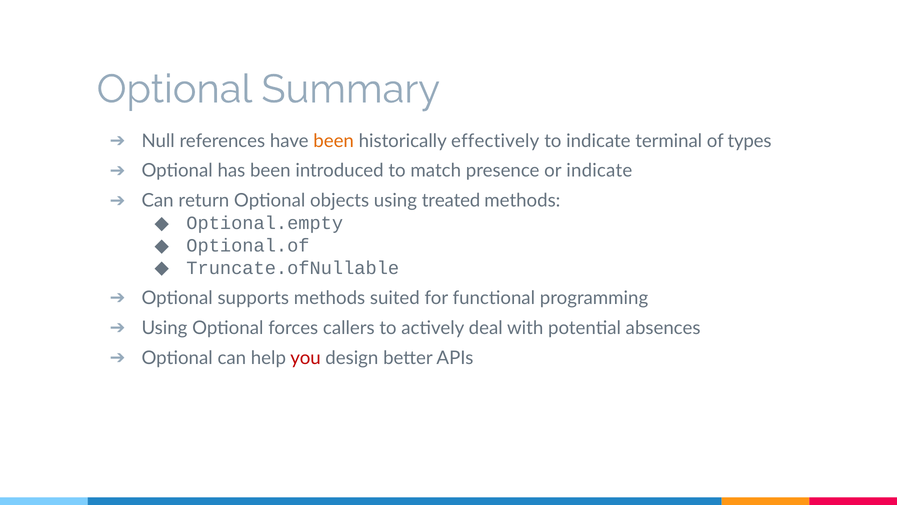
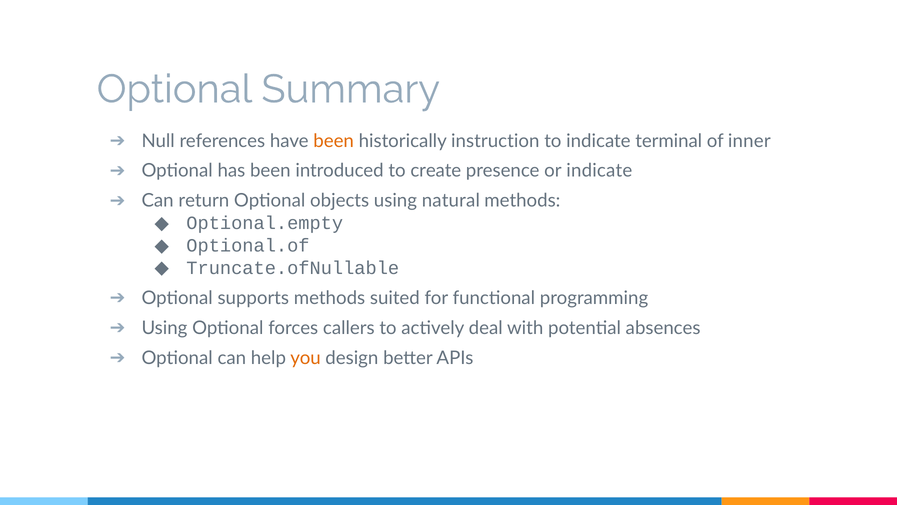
effectively: effectively -> instruction
types: types -> inner
match: match -> create
treated: treated -> natural
you colour: red -> orange
